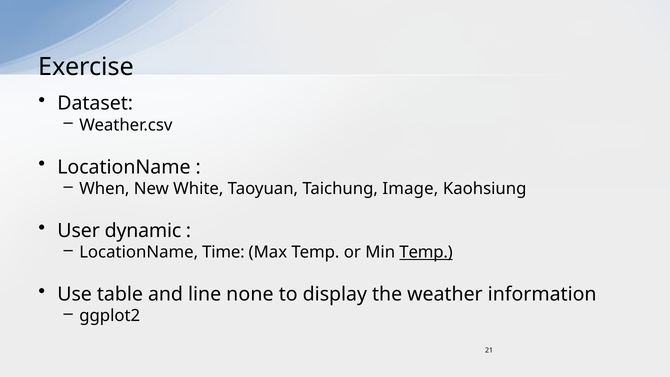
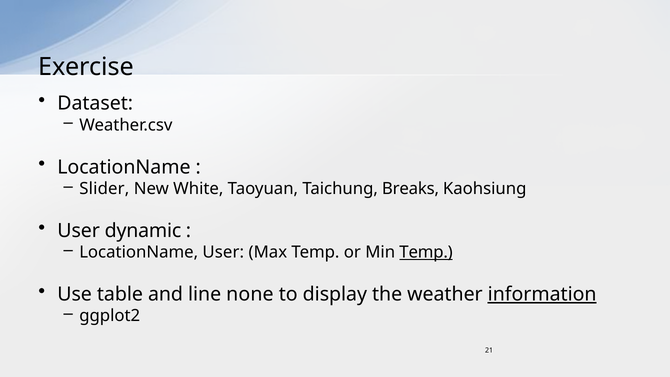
When: When -> Slider
Image: Image -> Breaks
LocationName Time: Time -> User
information underline: none -> present
